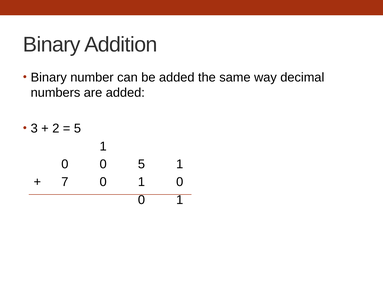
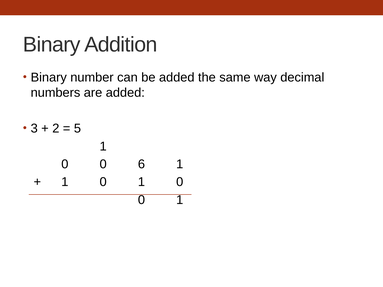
0 5: 5 -> 6
7 at (65, 182): 7 -> 1
